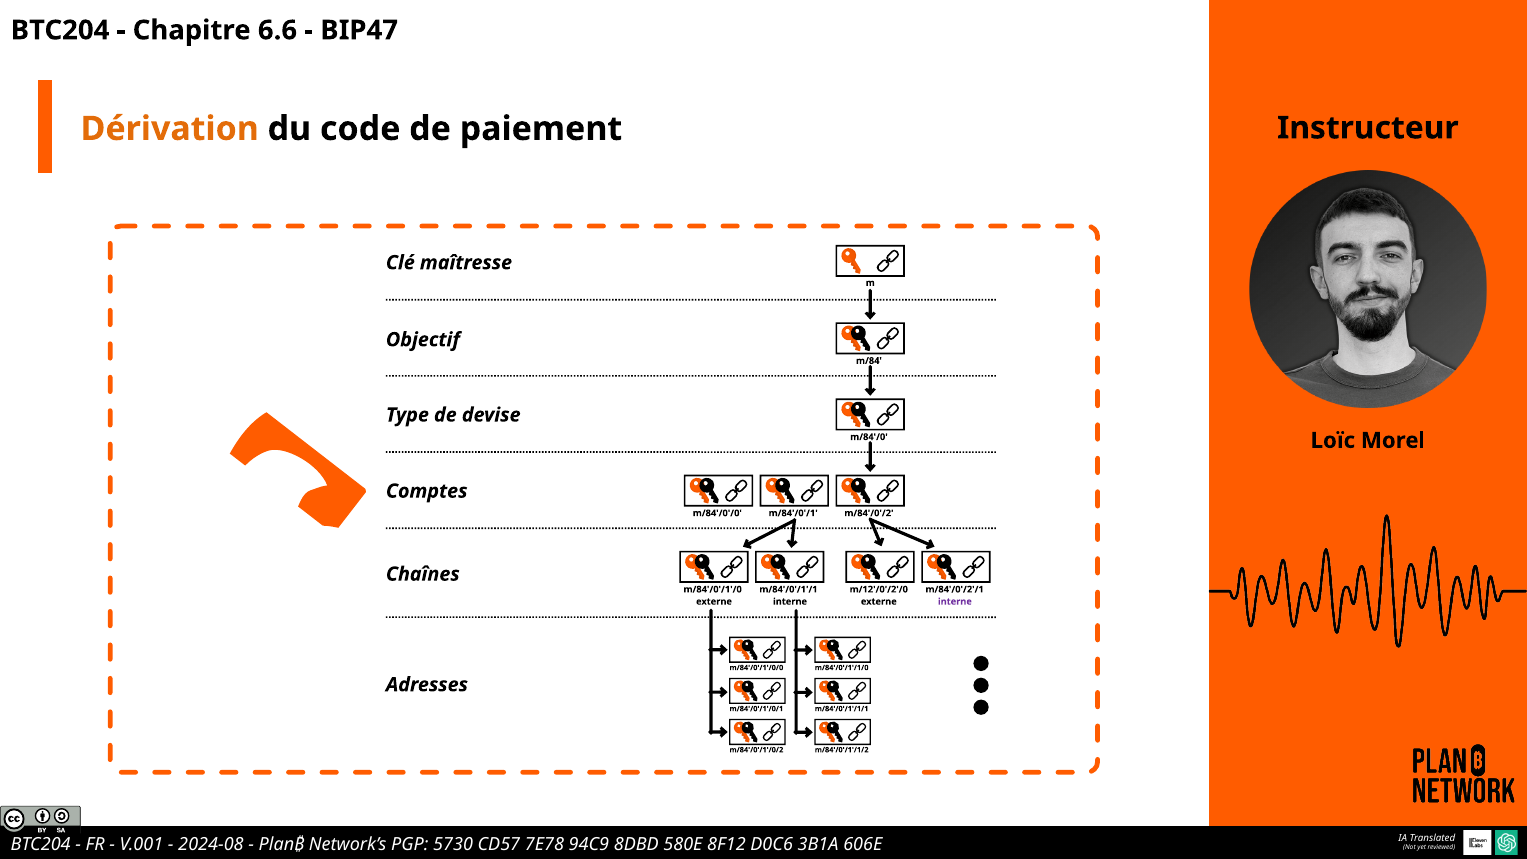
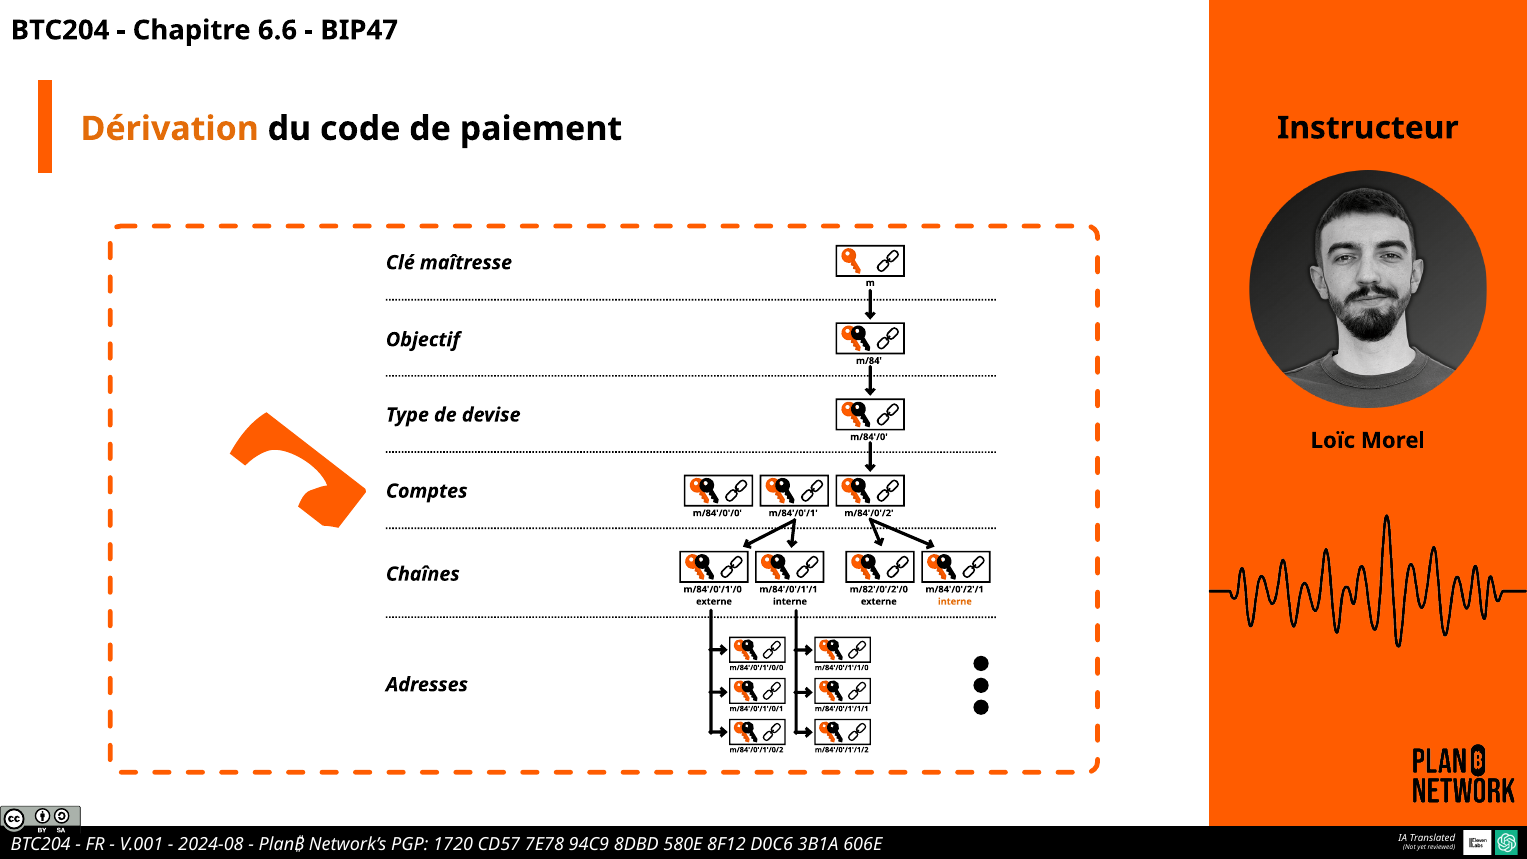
m/12'/0'/2'/0: m/12'/0'/2'/0 -> m/82'/0'/2'/0
interne at (955, 602) colour: purple -> orange
5730: 5730 -> 1720
